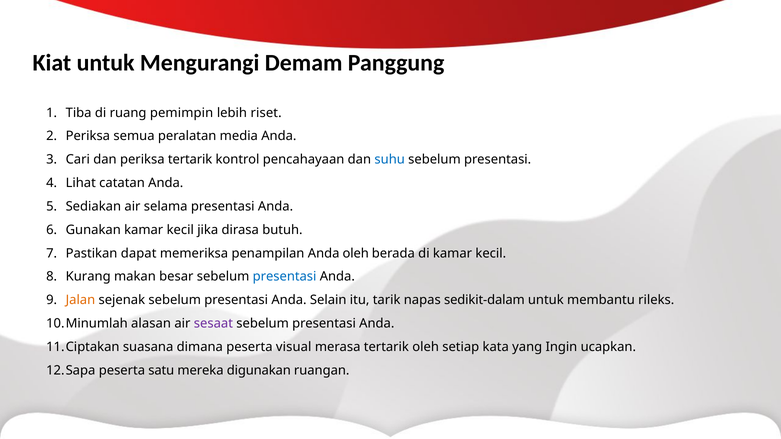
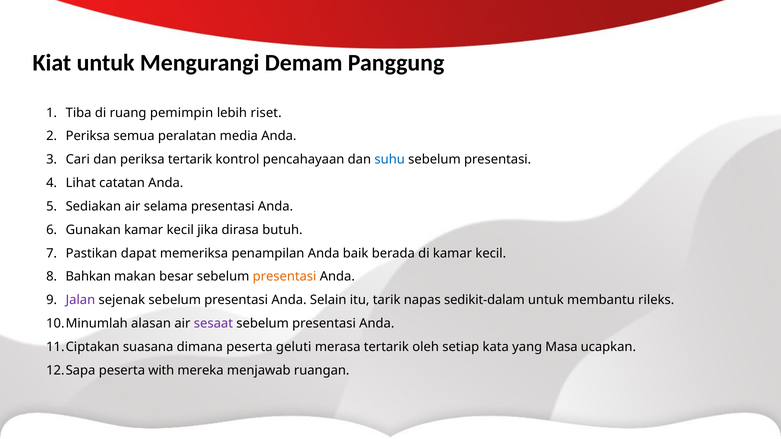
Anda oleh: oleh -> baik
Kurang: Kurang -> Bahkan
presentasi at (285, 277) colour: blue -> orange
Jalan colour: orange -> purple
visual: visual -> geluti
Ingin: Ingin -> Masa
satu: satu -> with
digunakan: digunakan -> menjawab
